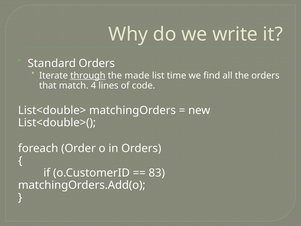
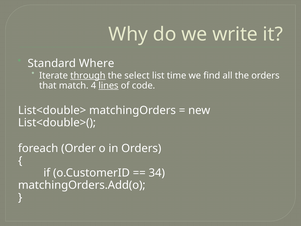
Standard Orders: Orders -> Where
made: made -> select
lines underline: none -> present
83: 83 -> 34
